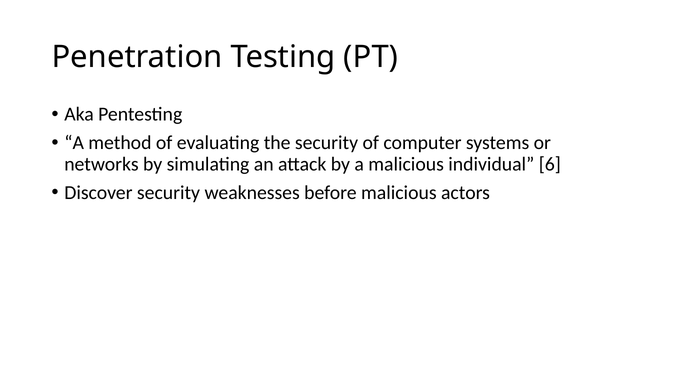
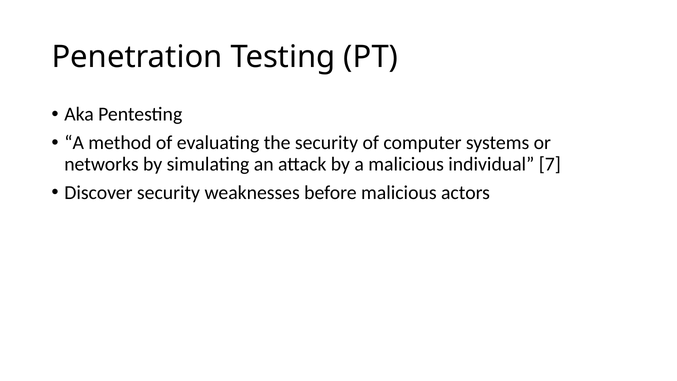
6: 6 -> 7
